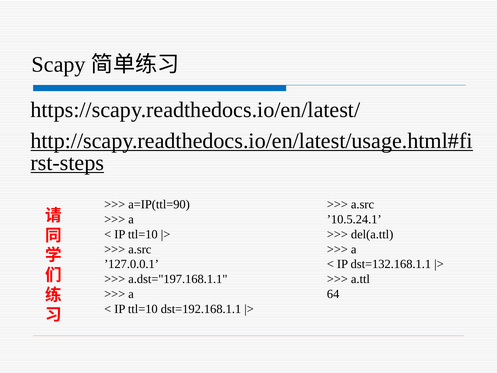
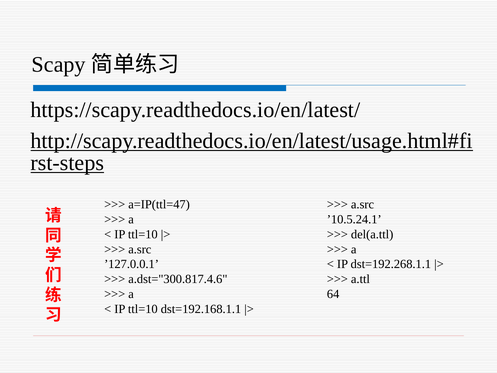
a=IP(ttl=90: a=IP(ttl=90 -> a=IP(ttl=47
dst=132.168.1.1: dst=132.168.1.1 -> dst=192.268.1.1
a.dst="197.168.1.1: a.dst="197.168.1.1 -> a.dst="300.817.4.6
